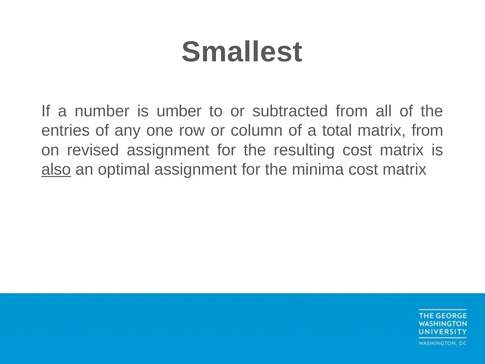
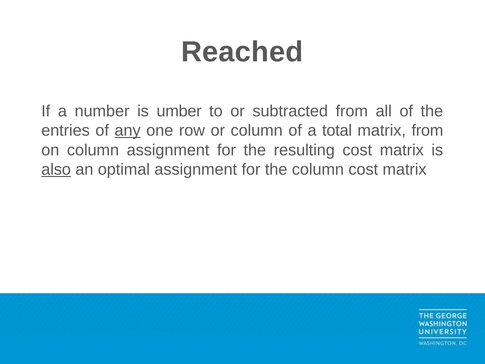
Smallest: Smallest -> Reached
any underline: none -> present
on revised: revised -> column
the minima: minima -> column
